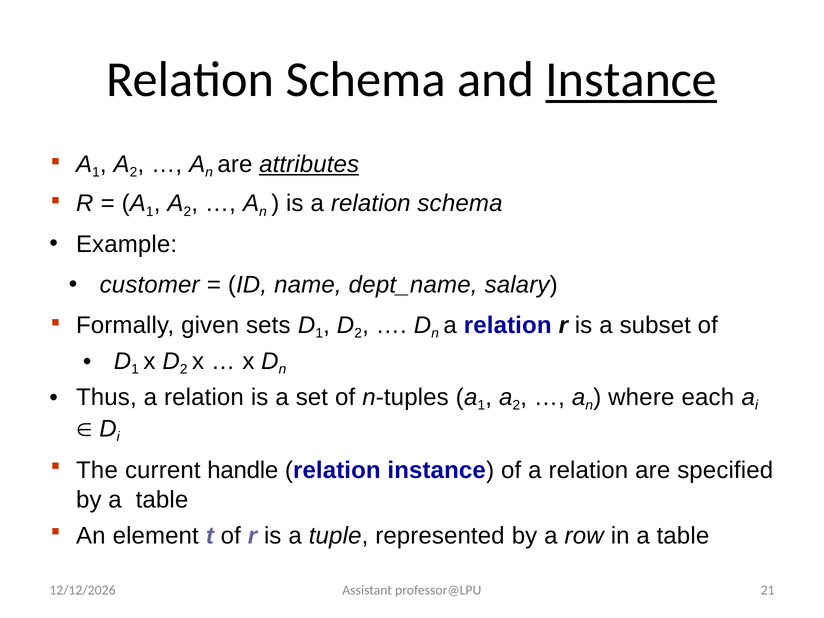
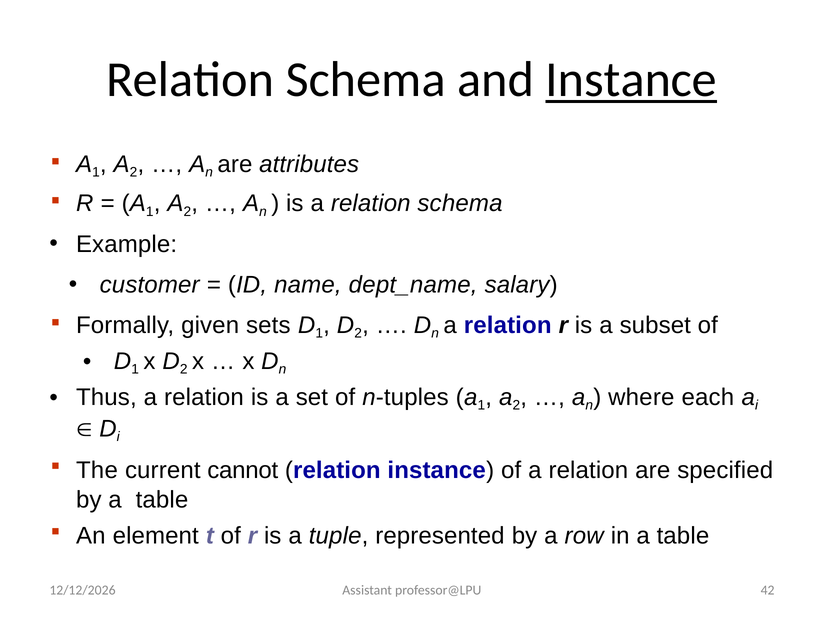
attributes underline: present -> none
handle: handle -> cannot
21: 21 -> 42
